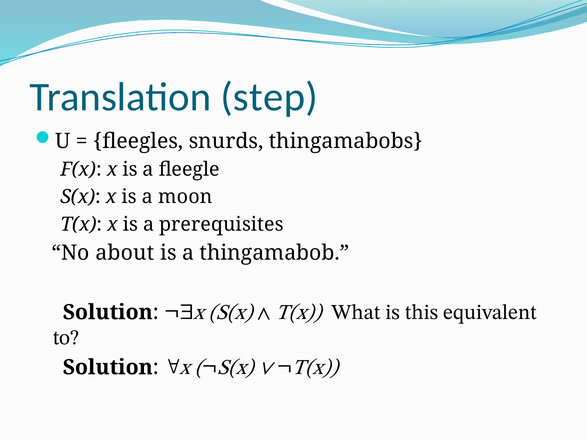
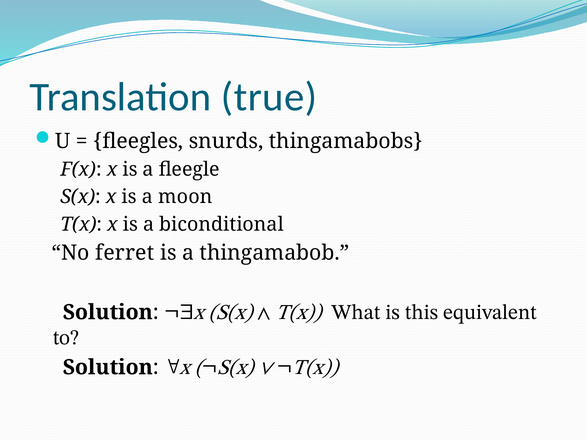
step: step -> true
prerequisites: prerequisites -> biconditional
about: about -> ferret
